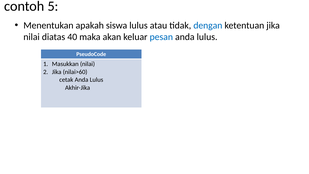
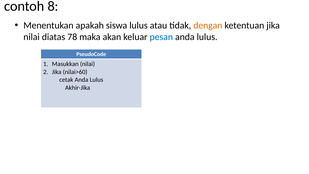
5: 5 -> 8
dengan colour: blue -> orange
40: 40 -> 78
